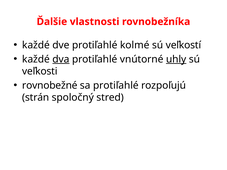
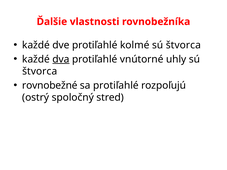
veľkostí at (183, 45): veľkostí -> štvorca
uhly underline: present -> none
veľkosti at (40, 71): veľkosti -> štvorca
strán: strán -> ostrý
